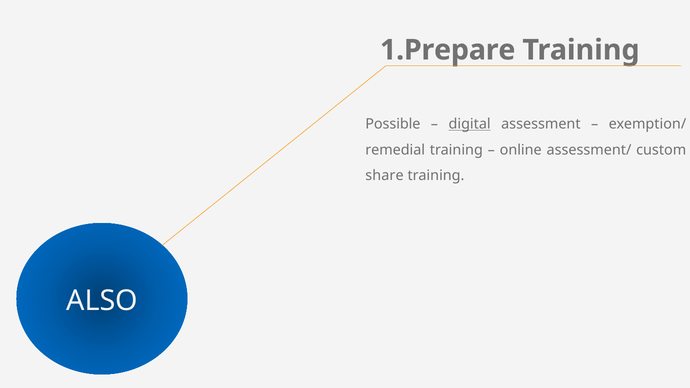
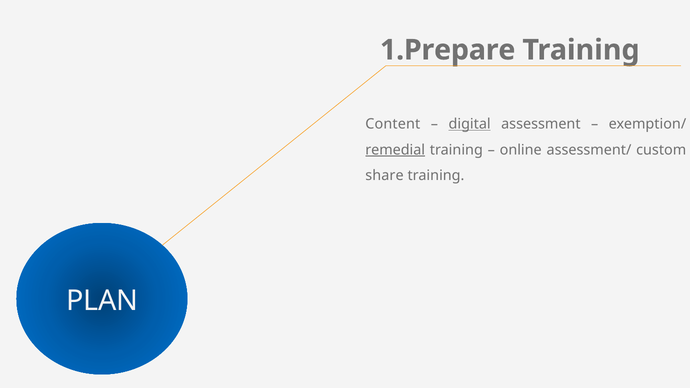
Possible: Possible -> Content
remedial underline: none -> present
ALSO: ALSO -> PLAN
